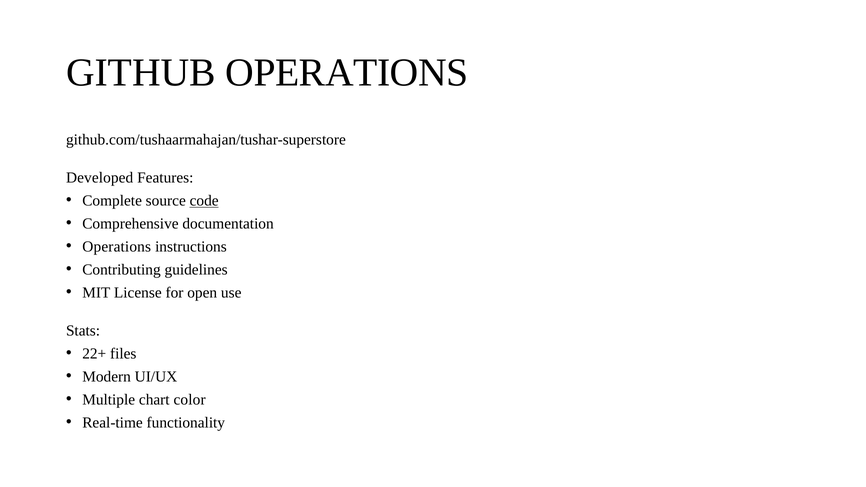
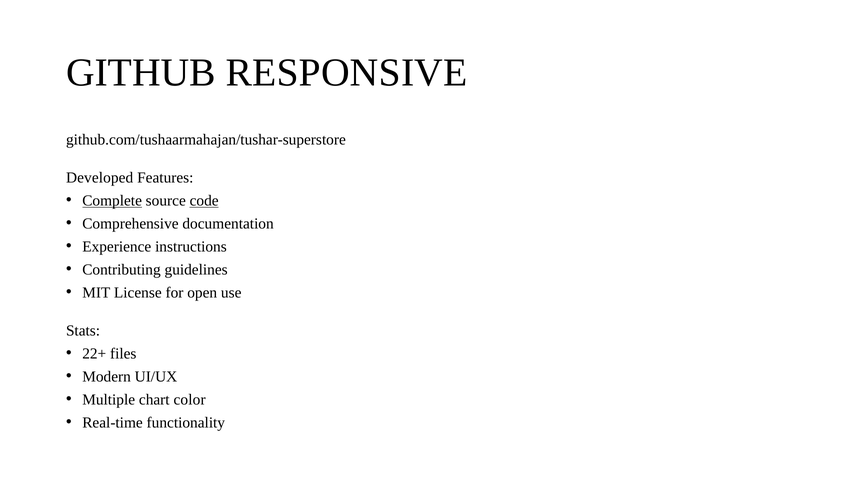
GITHUB OPERATIONS: OPERATIONS -> RESPONSIVE
Complete underline: none -> present
Operations at (117, 247): Operations -> Experience
